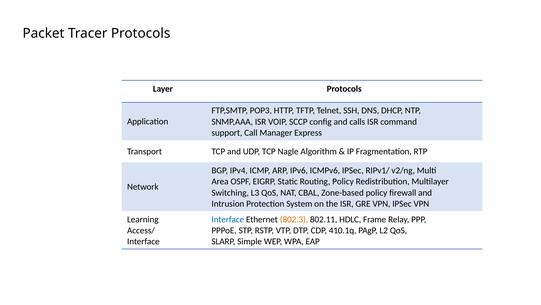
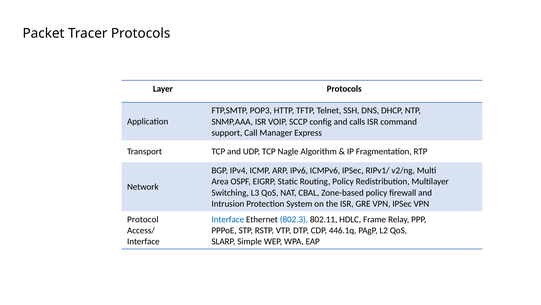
Learning: Learning -> Protocol
802.3 colour: orange -> blue
410.1q: 410.1q -> 446.1q
